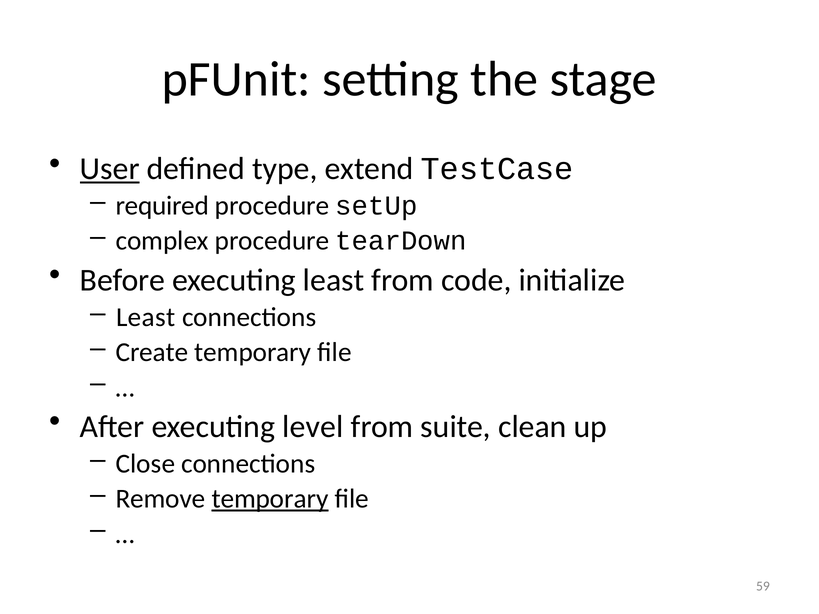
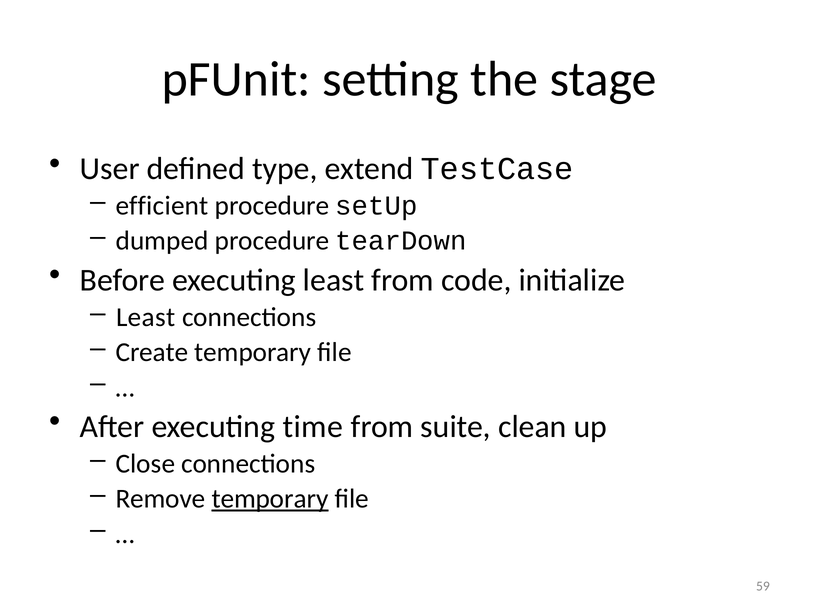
User underline: present -> none
required: required -> efficient
complex: complex -> dumped
level: level -> time
